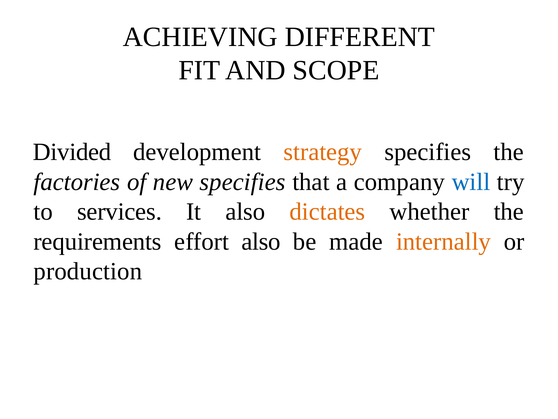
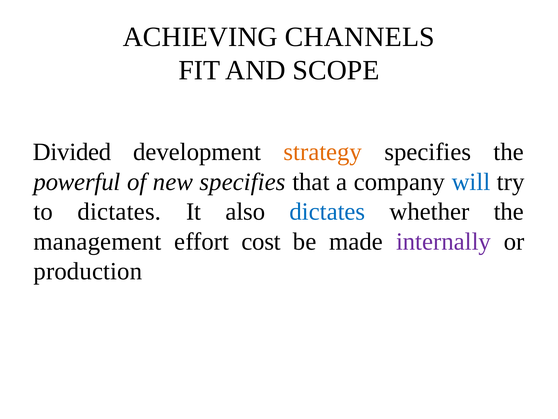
DIFFERENT: DIFFERENT -> CHANNELS
factories: factories -> powerful
to services: services -> dictates
dictates at (327, 211) colour: orange -> blue
requirements: requirements -> management
effort also: also -> cost
internally colour: orange -> purple
